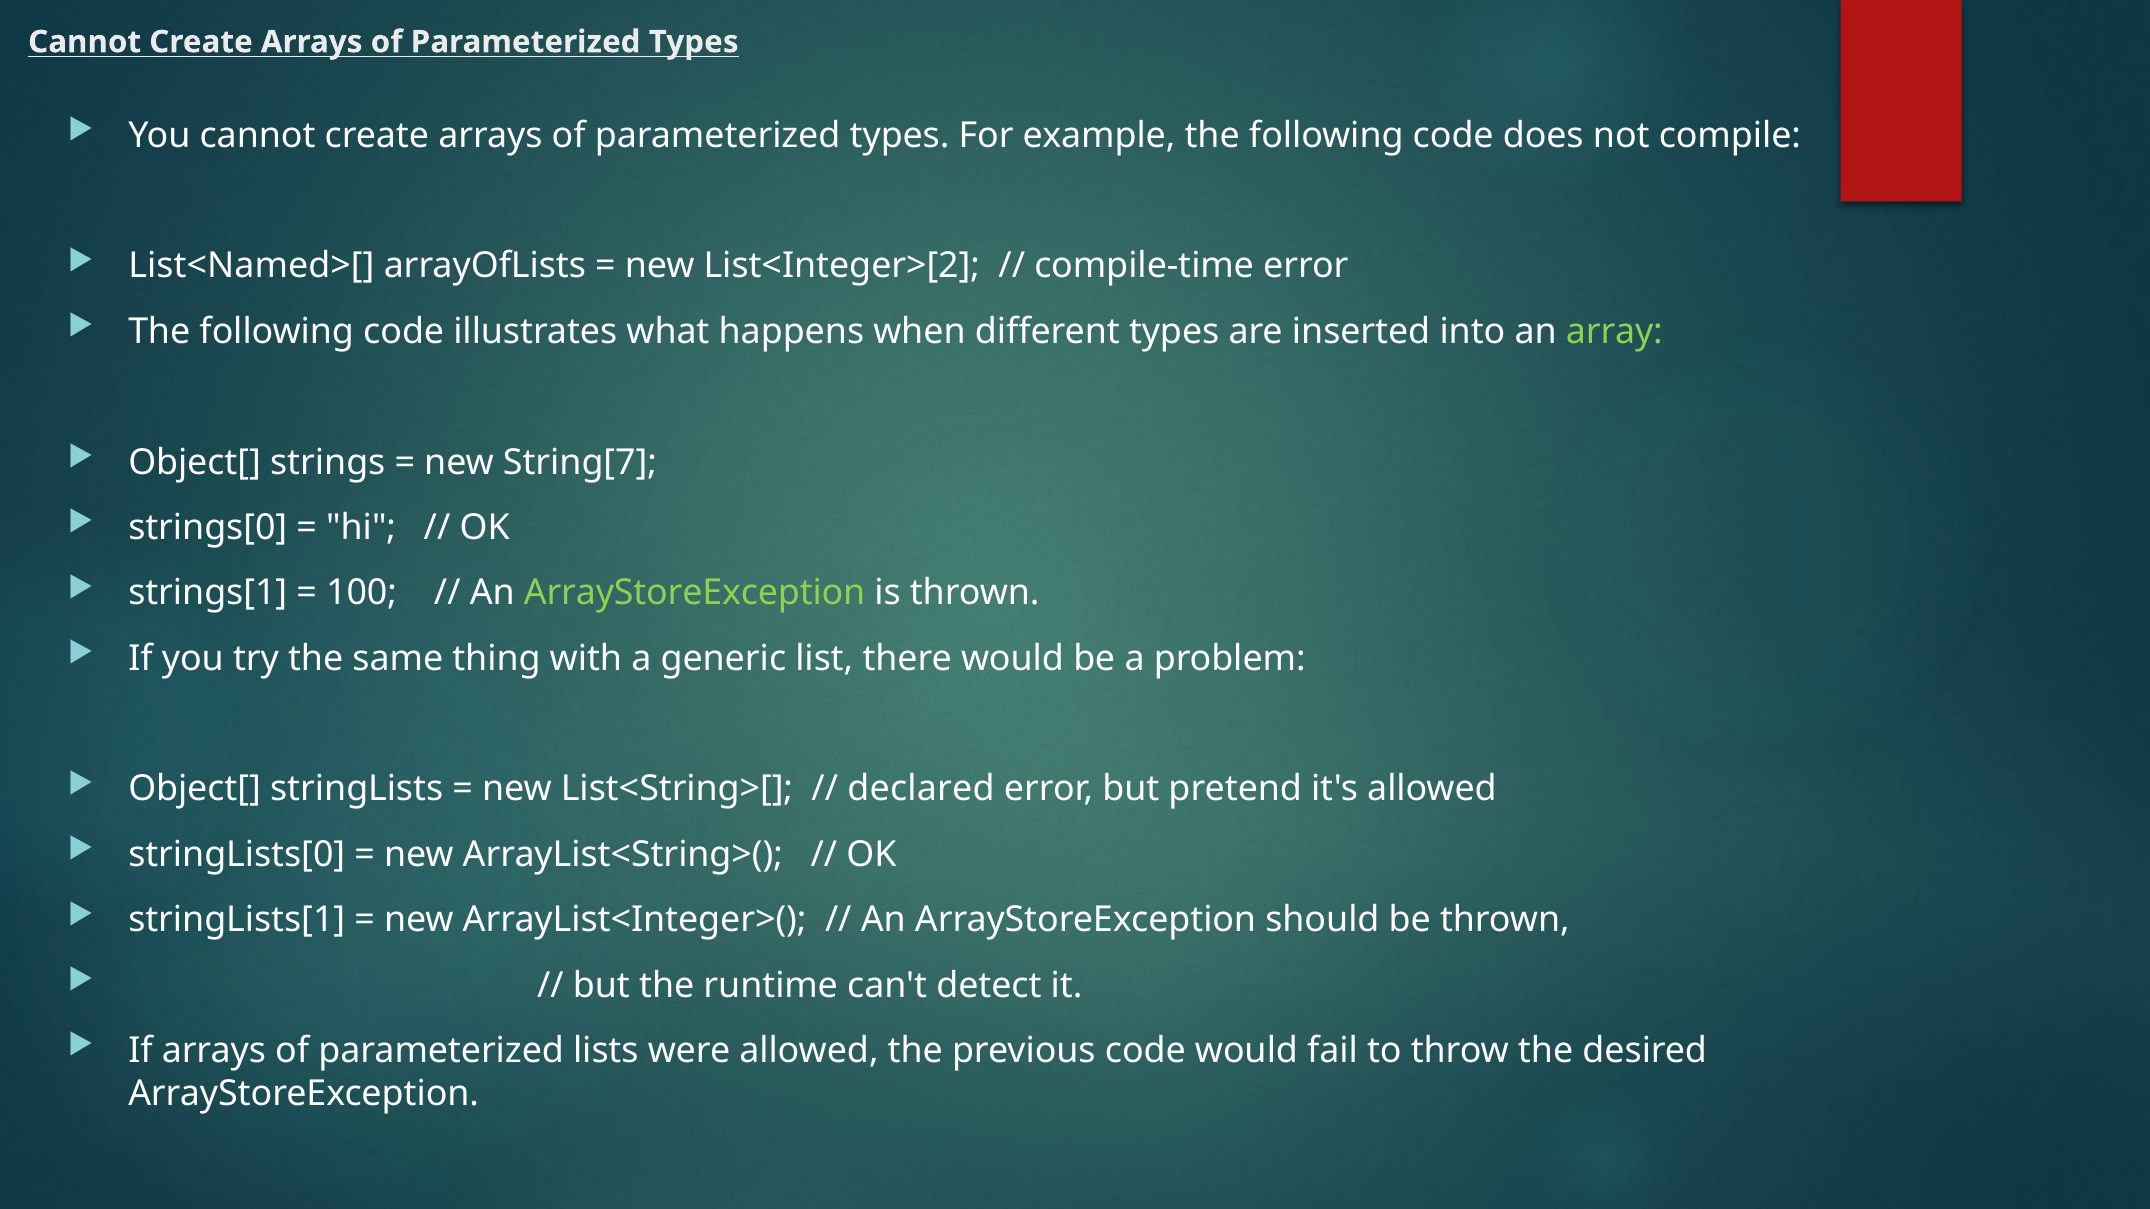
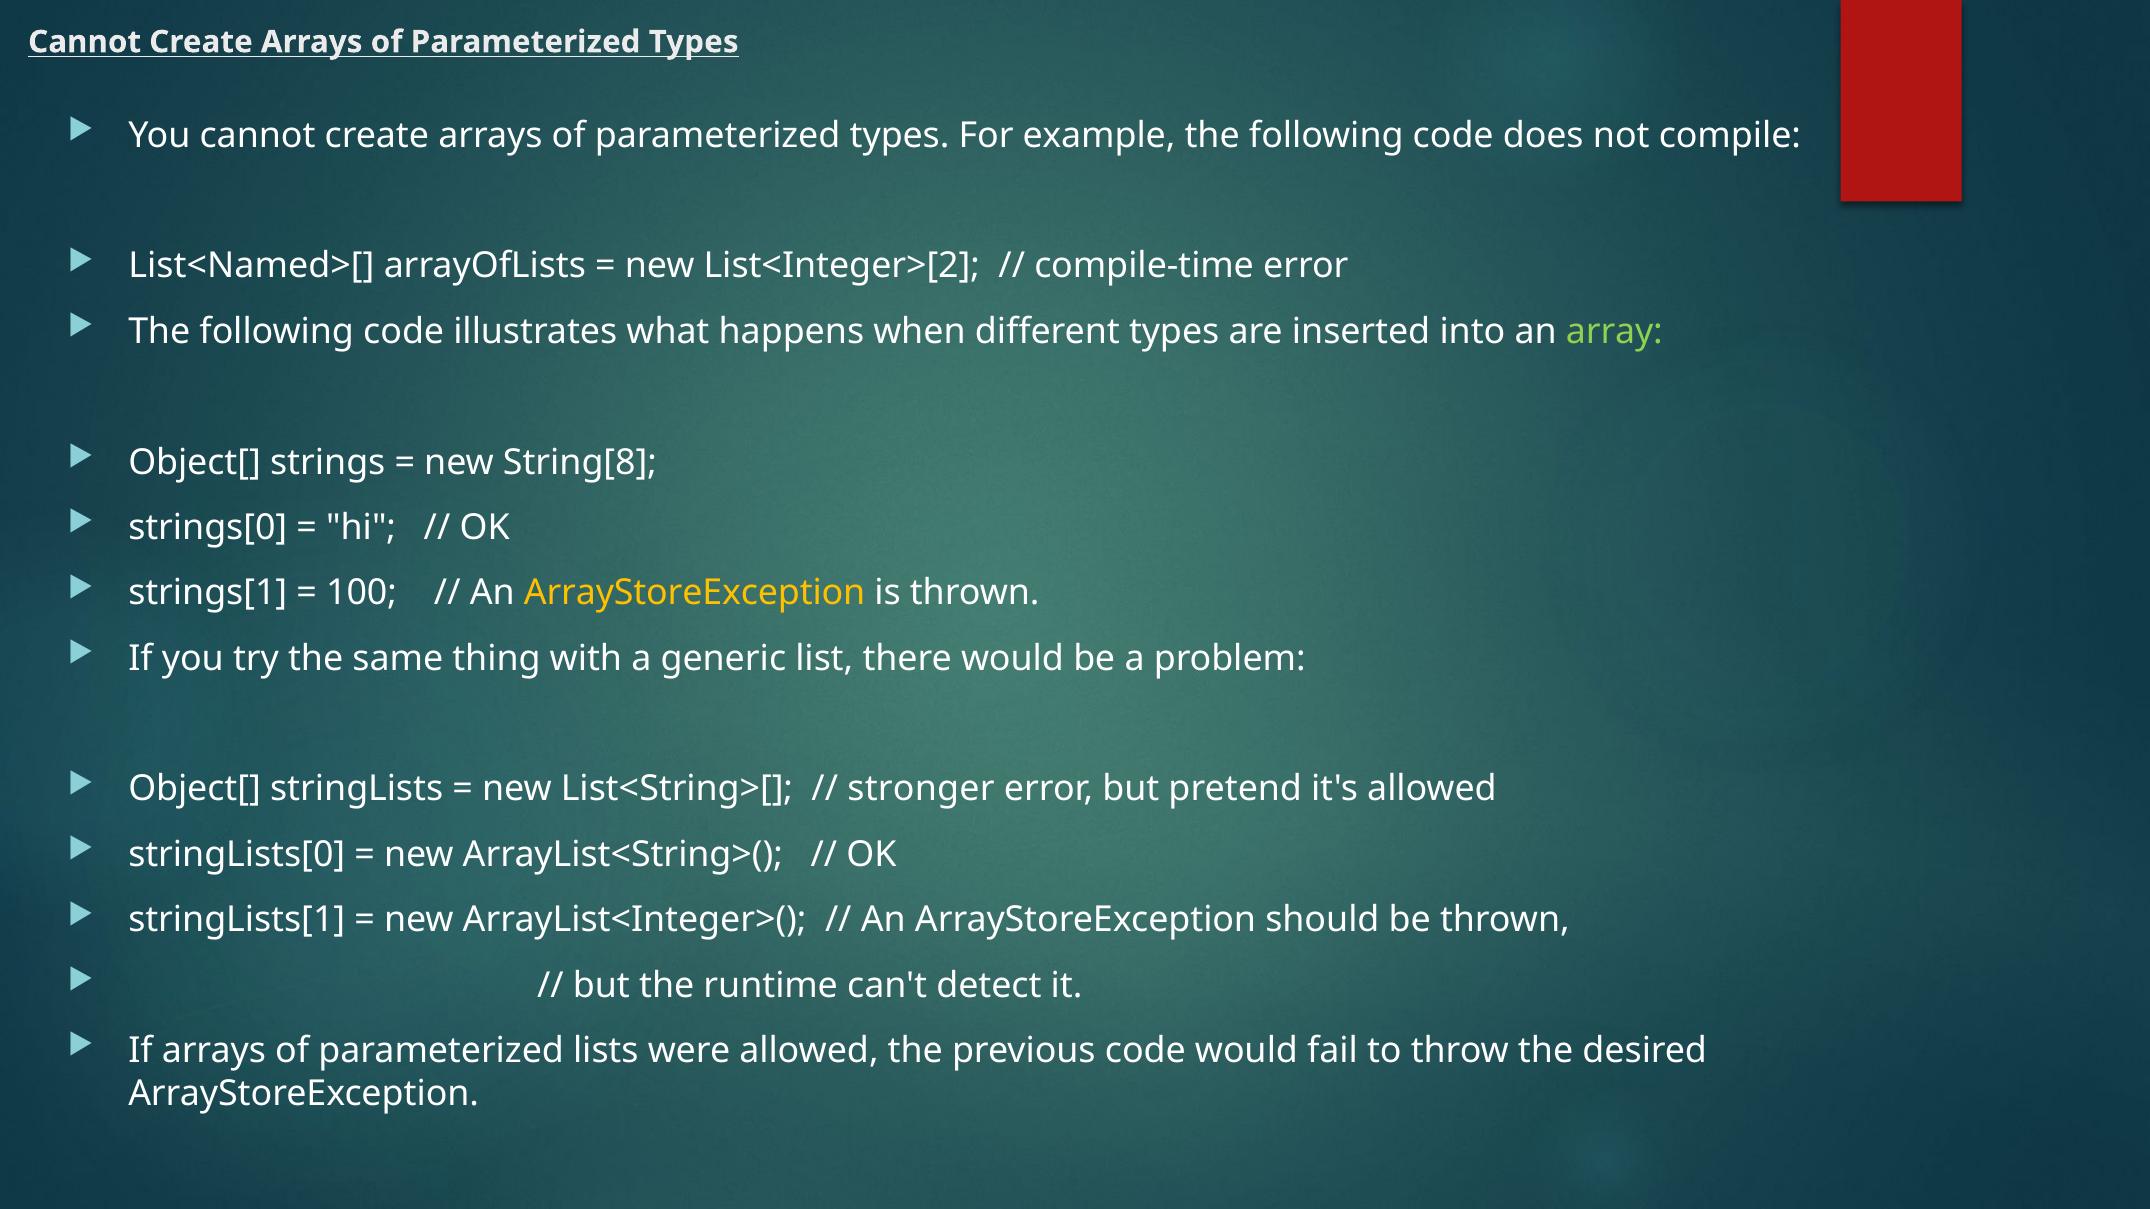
String[7: String[7 -> String[8
ArrayStoreException at (695, 593) colour: light green -> yellow
declared: declared -> stronger
